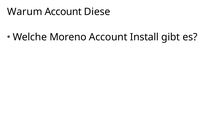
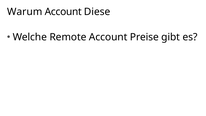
Moreno: Moreno -> Remote
Install: Install -> Preise
